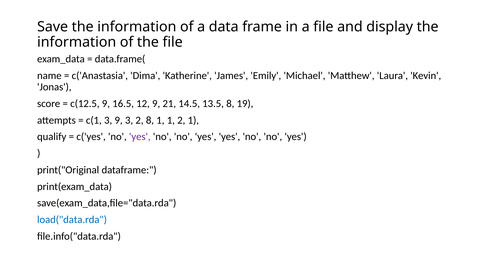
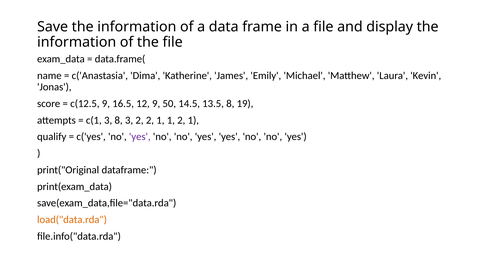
21: 21 -> 50
3 9: 9 -> 8
2 8: 8 -> 2
load("data.rda colour: blue -> orange
